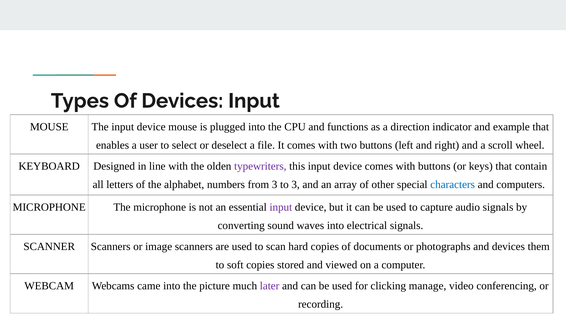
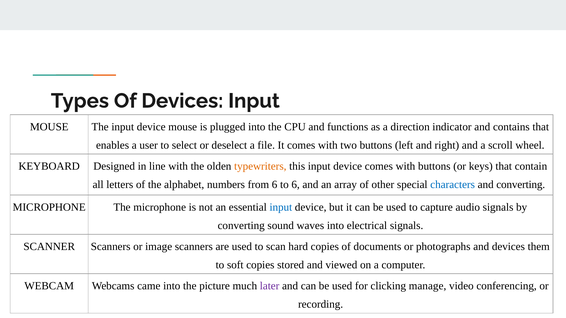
example: example -> contains
typewriters colour: purple -> orange
from 3: 3 -> 6
to 3: 3 -> 6
and computers: computers -> converting
input at (281, 207) colour: purple -> blue
